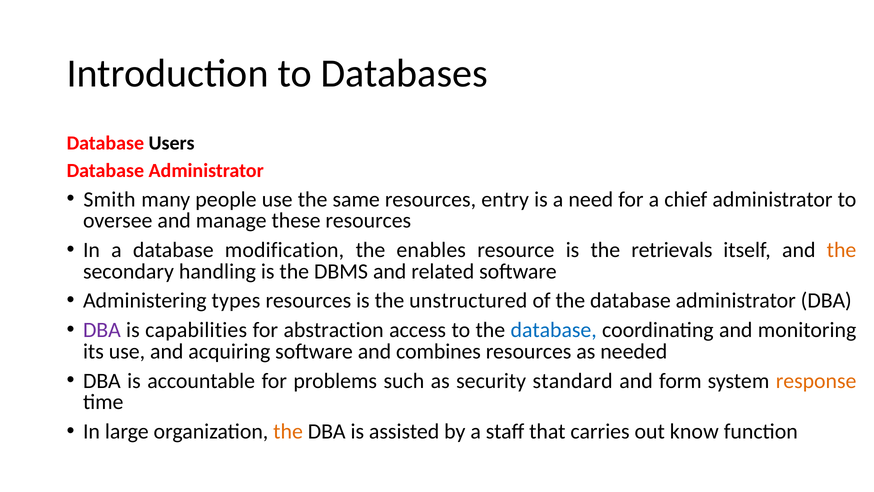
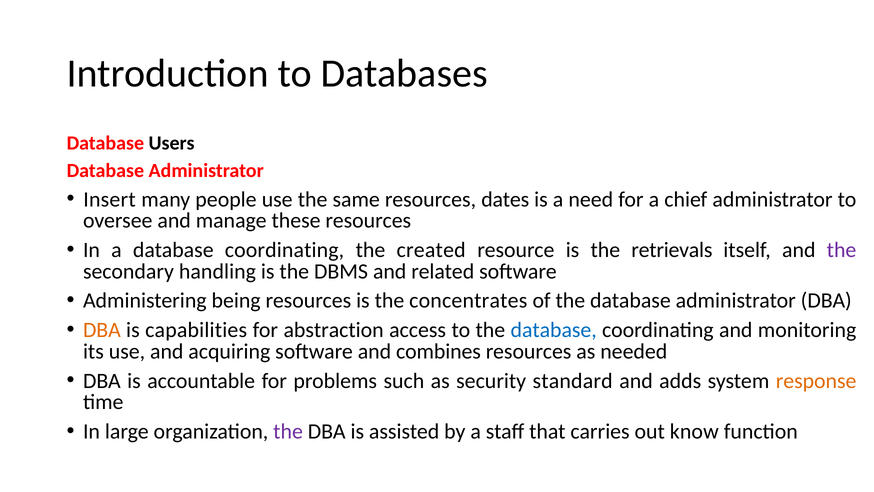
Smith: Smith -> Insert
entry: entry -> dates
a database modification: modification -> coordinating
enables: enables -> created
the at (842, 250) colour: orange -> purple
types: types -> being
unstructured: unstructured -> concentrates
DBA at (102, 330) colour: purple -> orange
form: form -> adds
the at (288, 431) colour: orange -> purple
